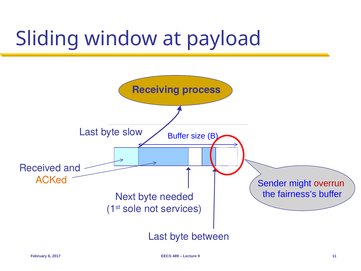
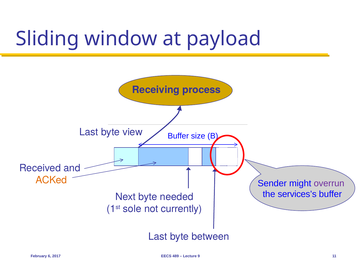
slow: slow -> view
overrun colour: red -> purple
fairness’s: fairness’s -> services’s
services: services -> currently
